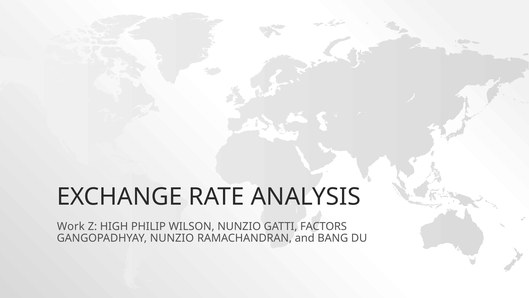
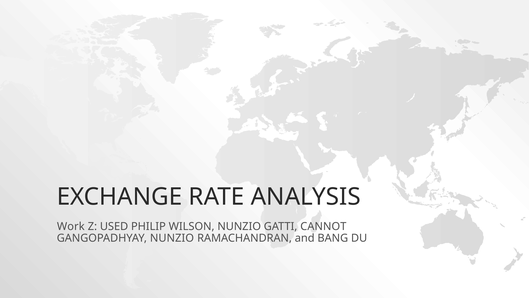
HIGH: HIGH -> USED
FACTORS: FACTORS -> CANNOT
